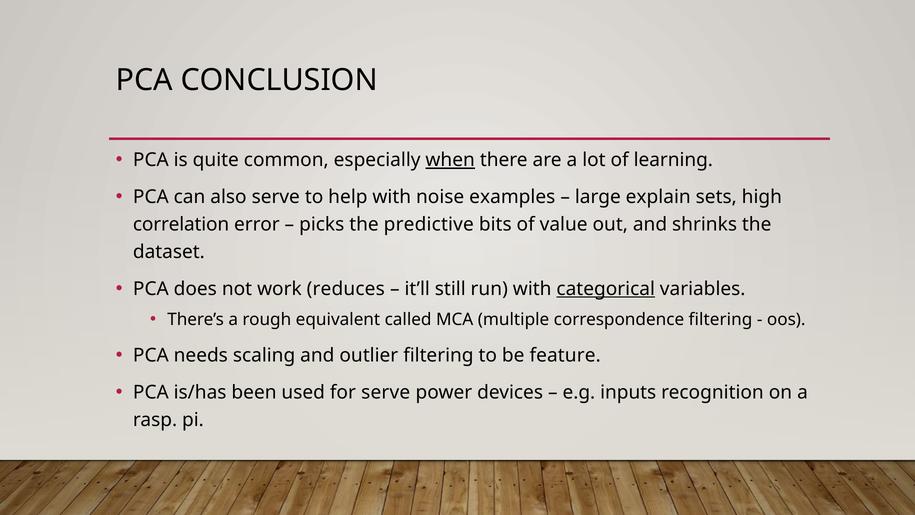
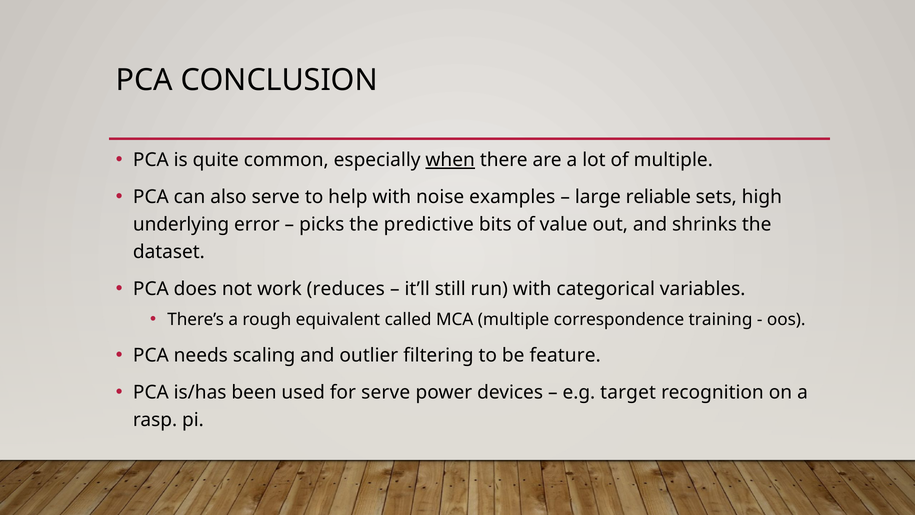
of learning: learning -> multiple
explain: explain -> reliable
correlation: correlation -> underlying
categorical underline: present -> none
correspondence filtering: filtering -> training
inputs: inputs -> target
